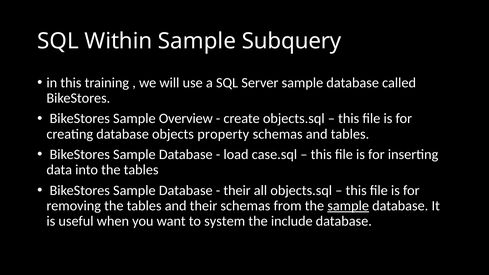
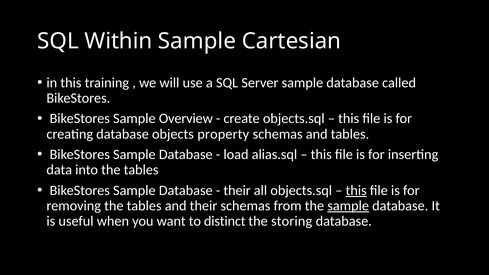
Subquery: Subquery -> Cartesian
case.sql: case.sql -> alias.sql
this at (356, 190) underline: none -> present
system: system -> distinct
include: include -> storing
